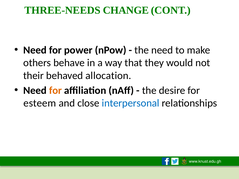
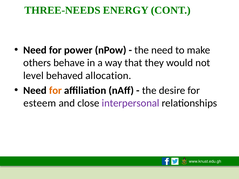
CHANGE: CHANGE -> ENERGY
their: their -> level
interpersonal colour: blue -> purple
